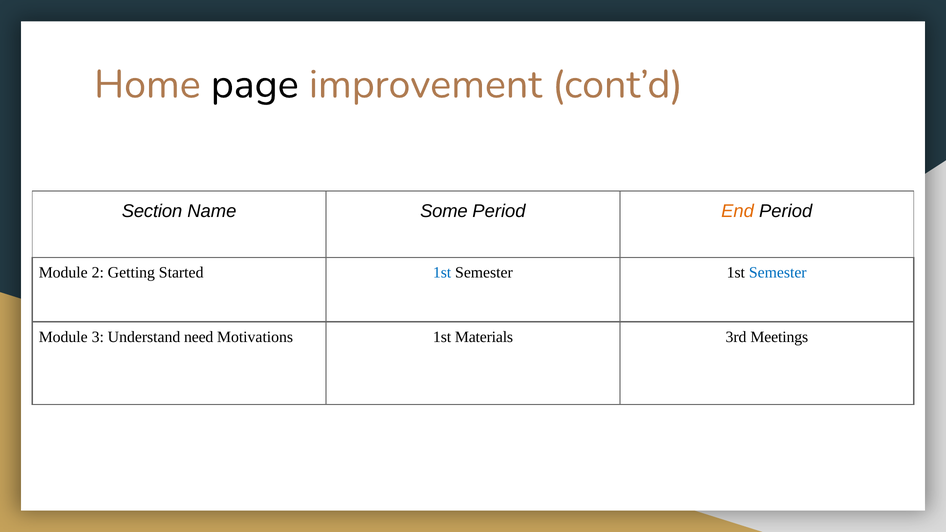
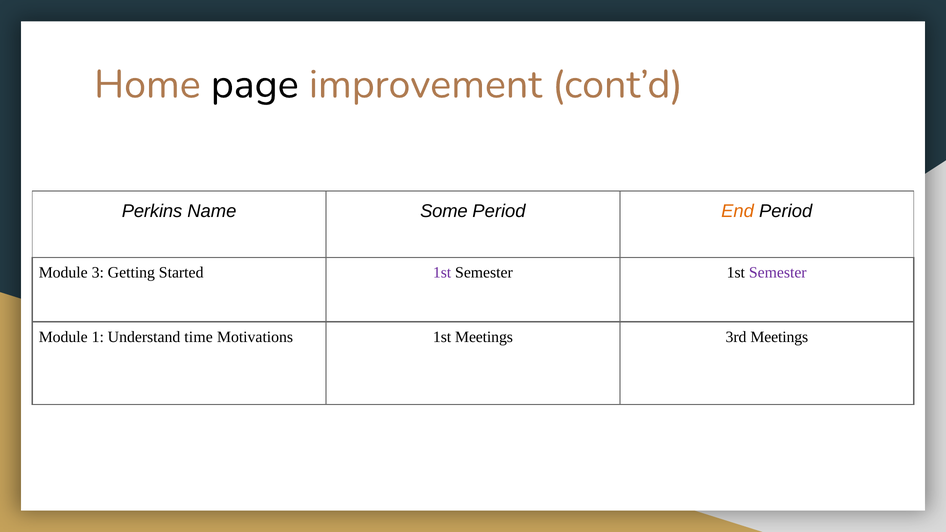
Section: Section -> Perkins
2: 2 -> 3
1st at (442, 273) colour: blue -> purple
Semester at (778, 273) colour: blue -> purple
3: 3 -> 1
need: need -> time
1st Materials: Materials -> Meetings
